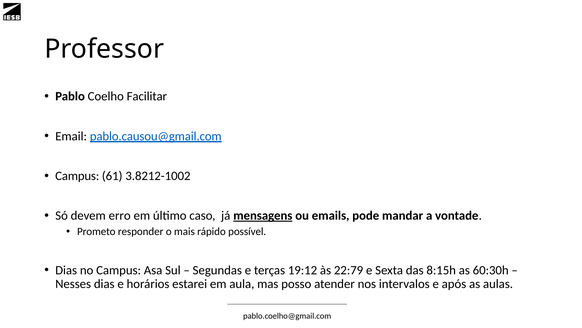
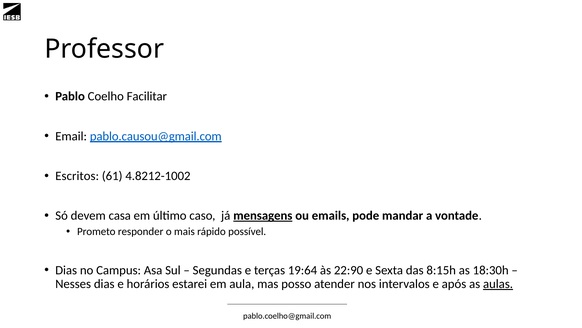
Campus at (77, 176): Campus -> Escritos
3.8212-1002: 3.8212-1002 -> 4.8212-1002
erro: erro -> casa
19:12: 19:12 -> 19:64
22:79: 22:79 -> 22:90
60:30h: 60:30h -> 18:30h
aulas underline: none -> present
